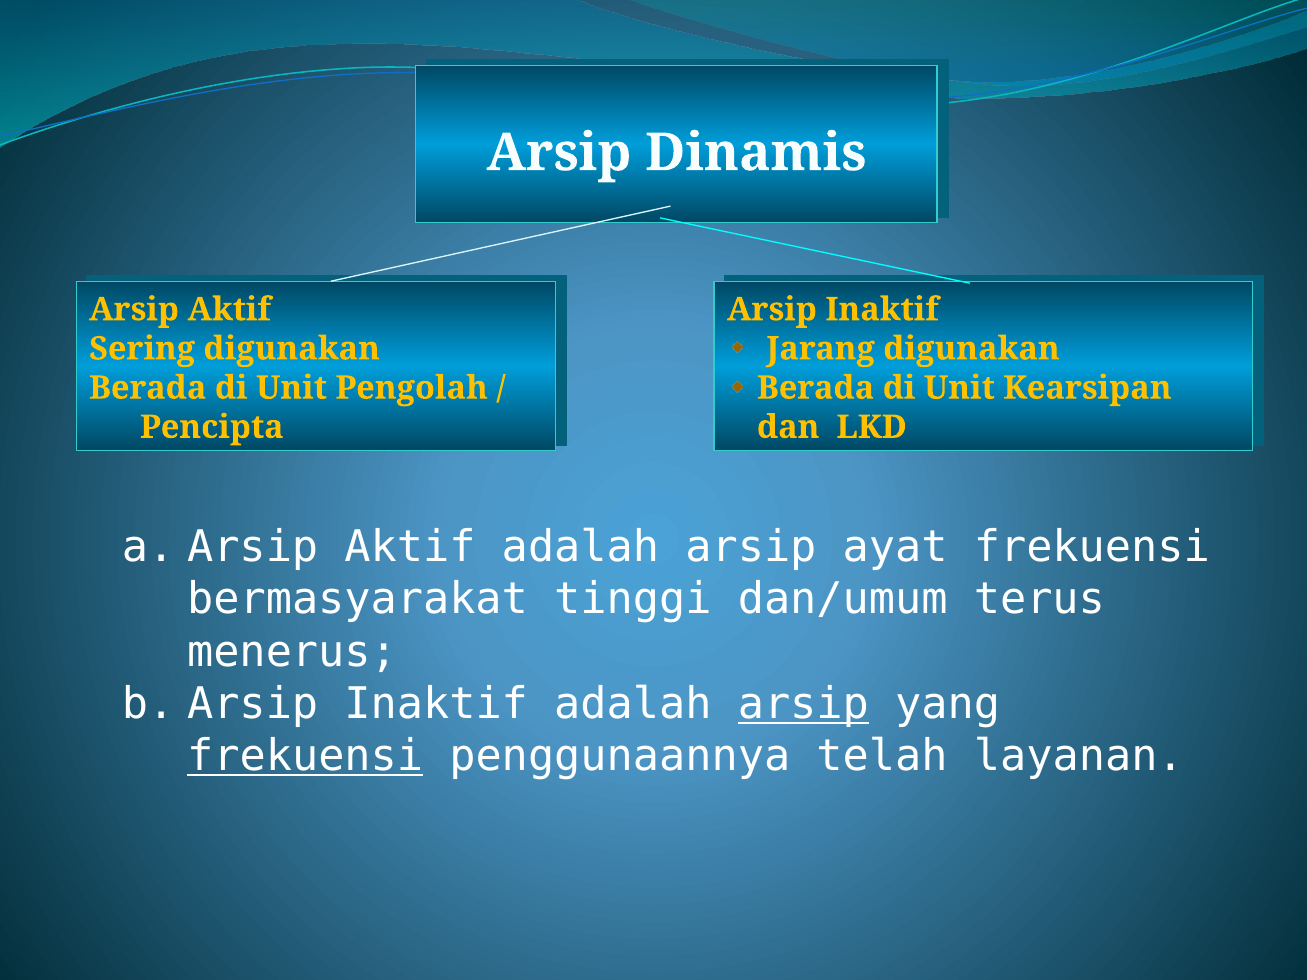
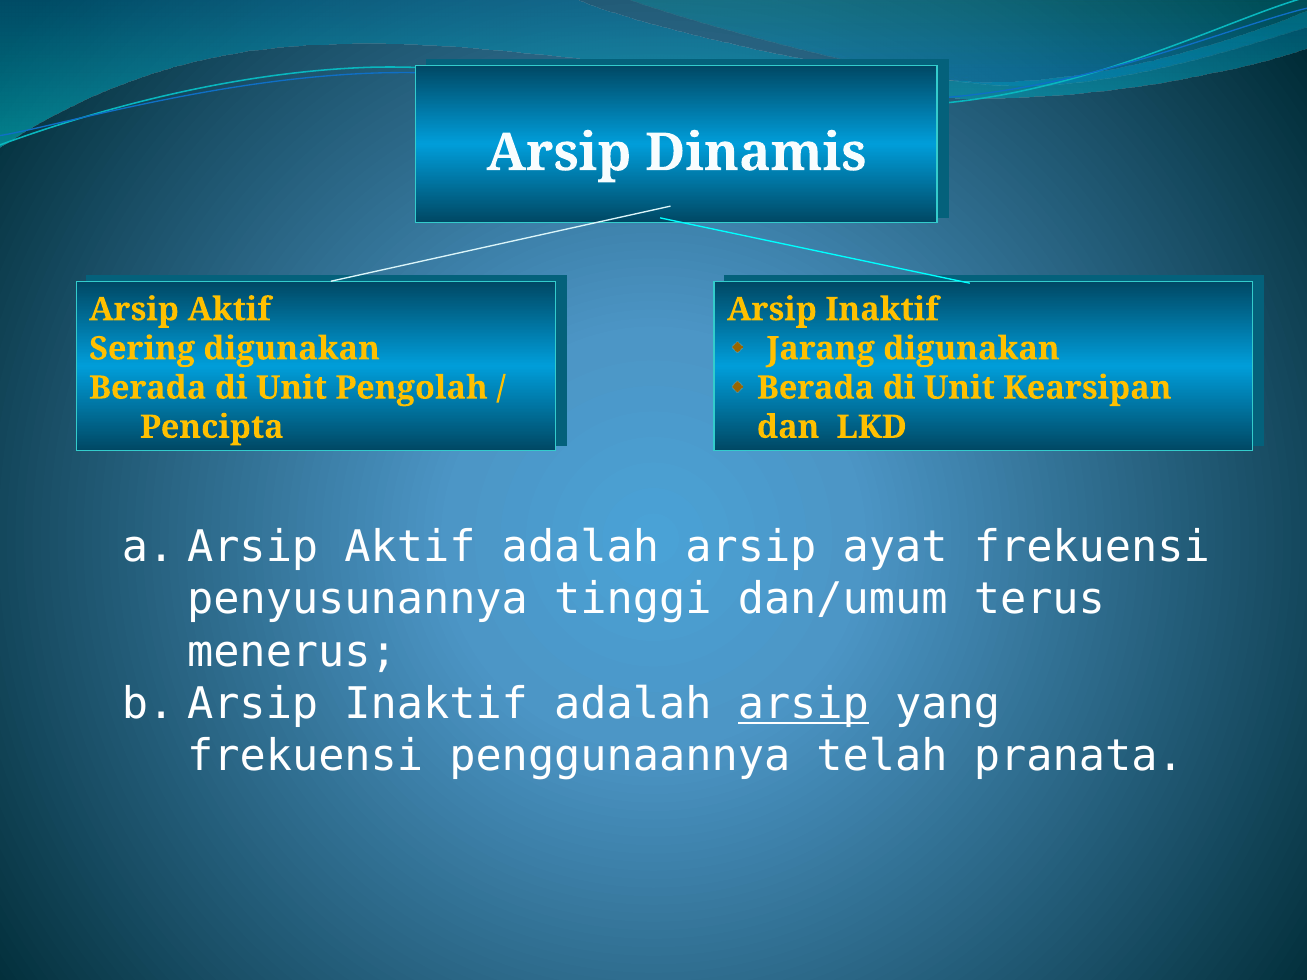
bermasyarakat: bermasyarakat -> penyusunannya
frekuensi at (305, 757) underline: present -> none
layanan: layanan -> pranata
